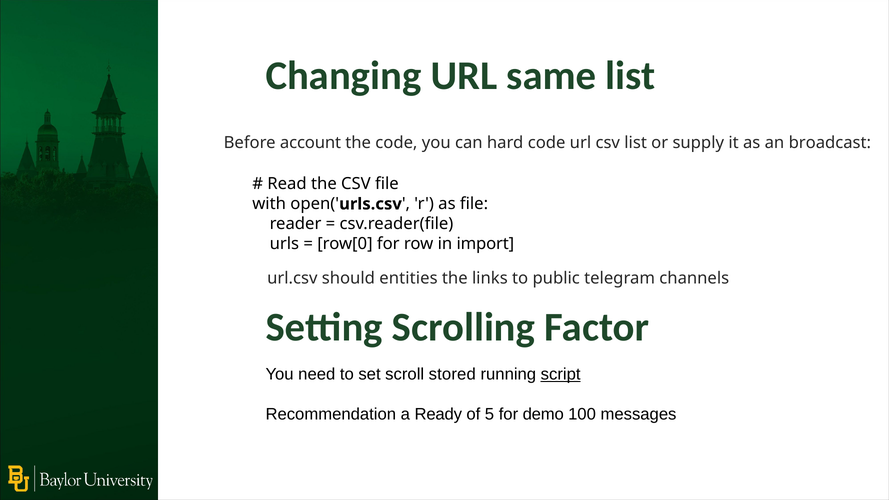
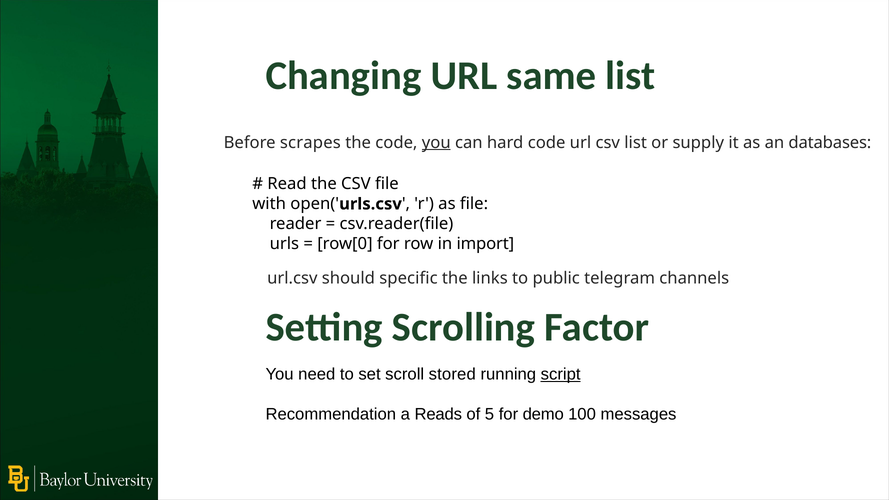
account: account -> scrapes
you at (436, 143) underline: none -> present
broadcast: broadcast -> databases
entities: entities -> specific
Ready: Ready -> Reads
